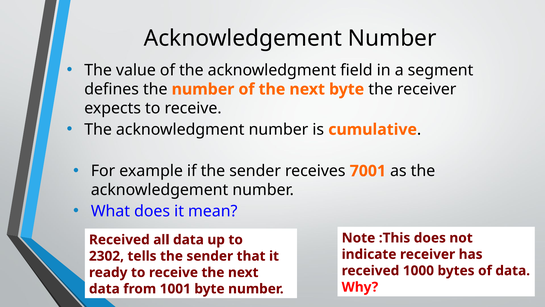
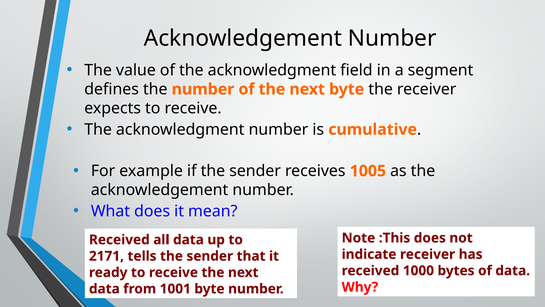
7001: 7001 -> 1005
2302: 2302 -> 2171
